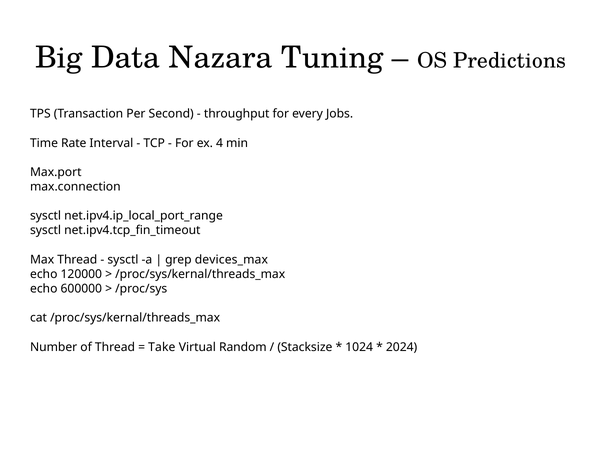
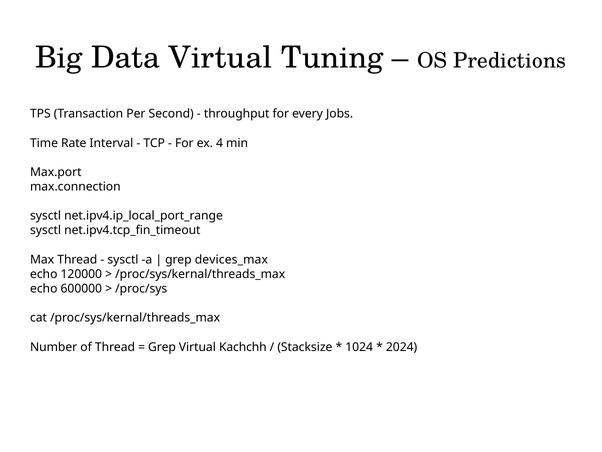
Data Nazara: Nazara -> Virtual
Take at (162, 347): Take -> Grep
Random: Random -> Kachchh
